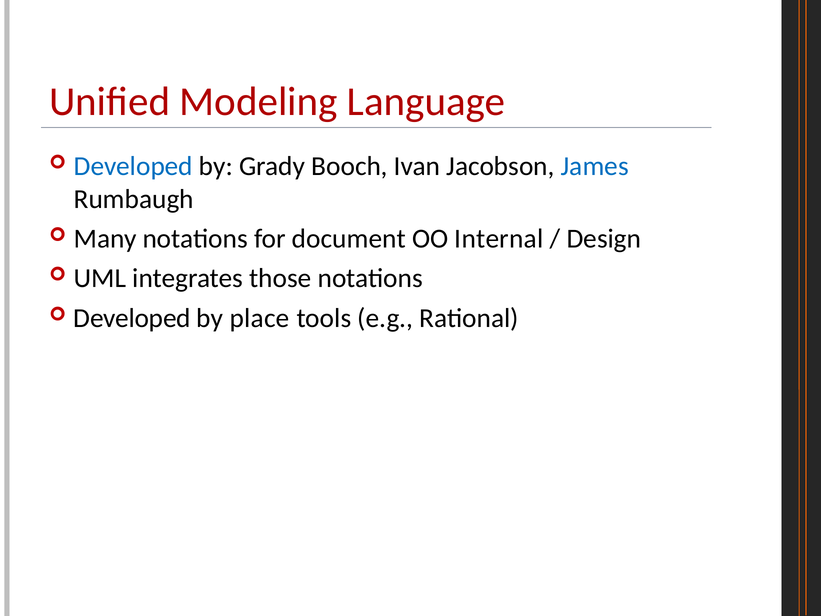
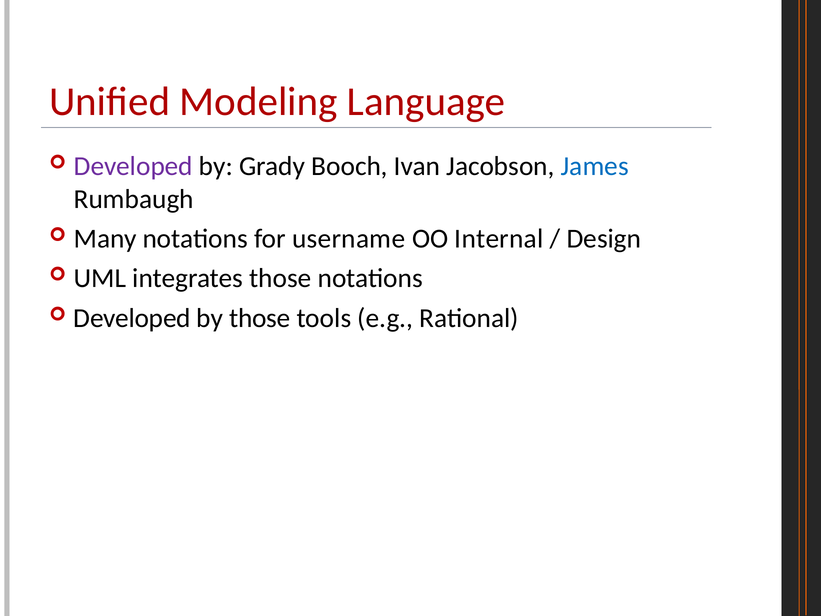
Developed at (133, 166) colour: blue -> purple
document: document -> username
by place: place -> those
